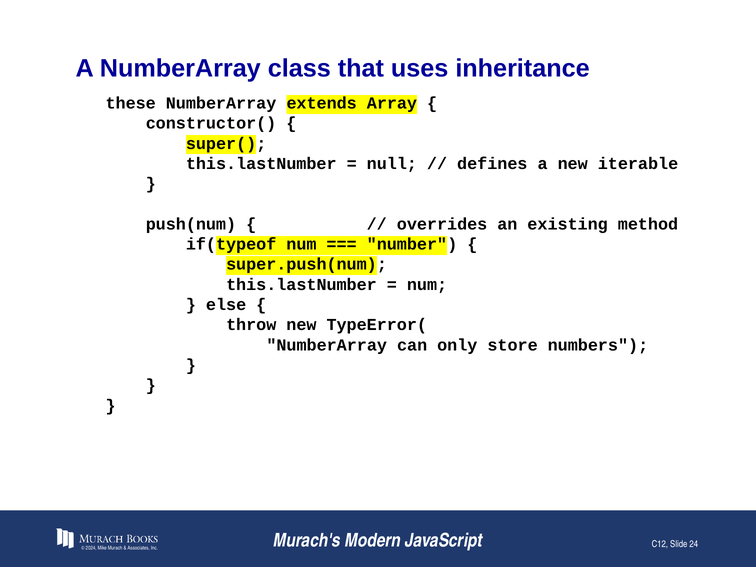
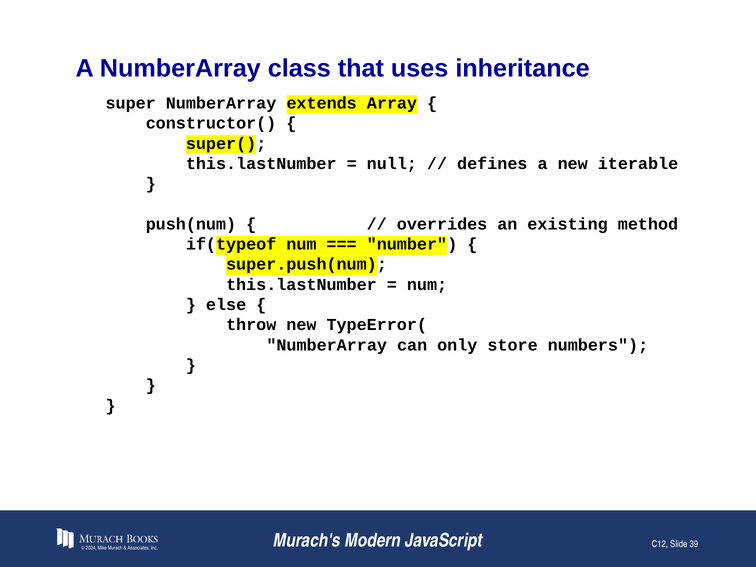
these: these -> super
24: 24 -> 39
